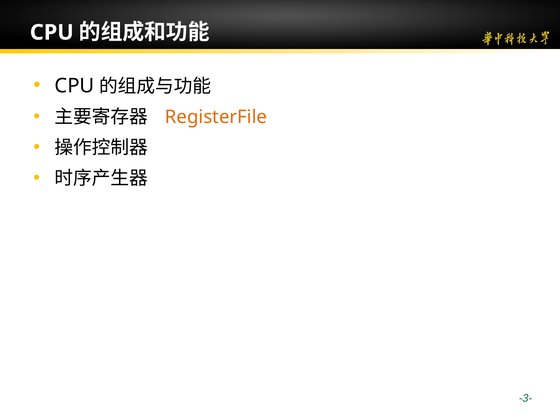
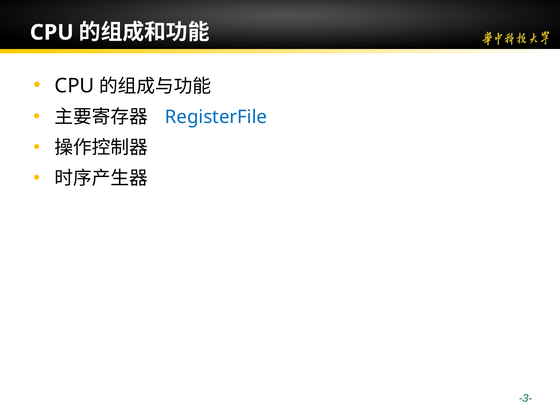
RegisterFile colour: orange -> blue
